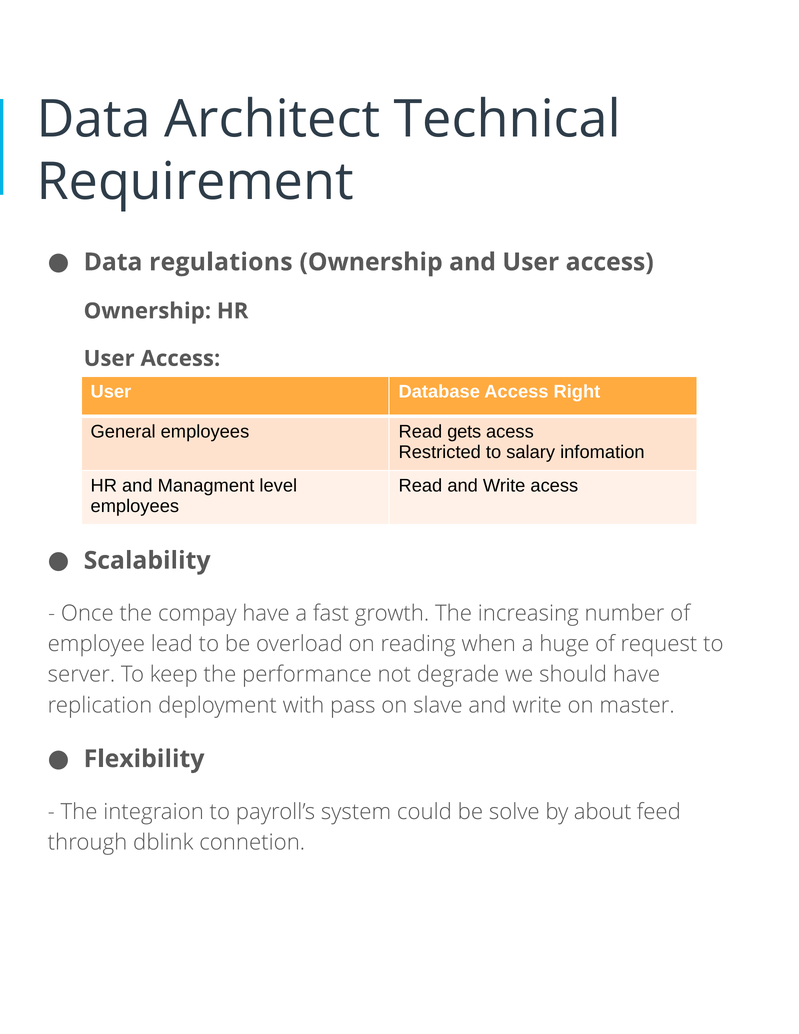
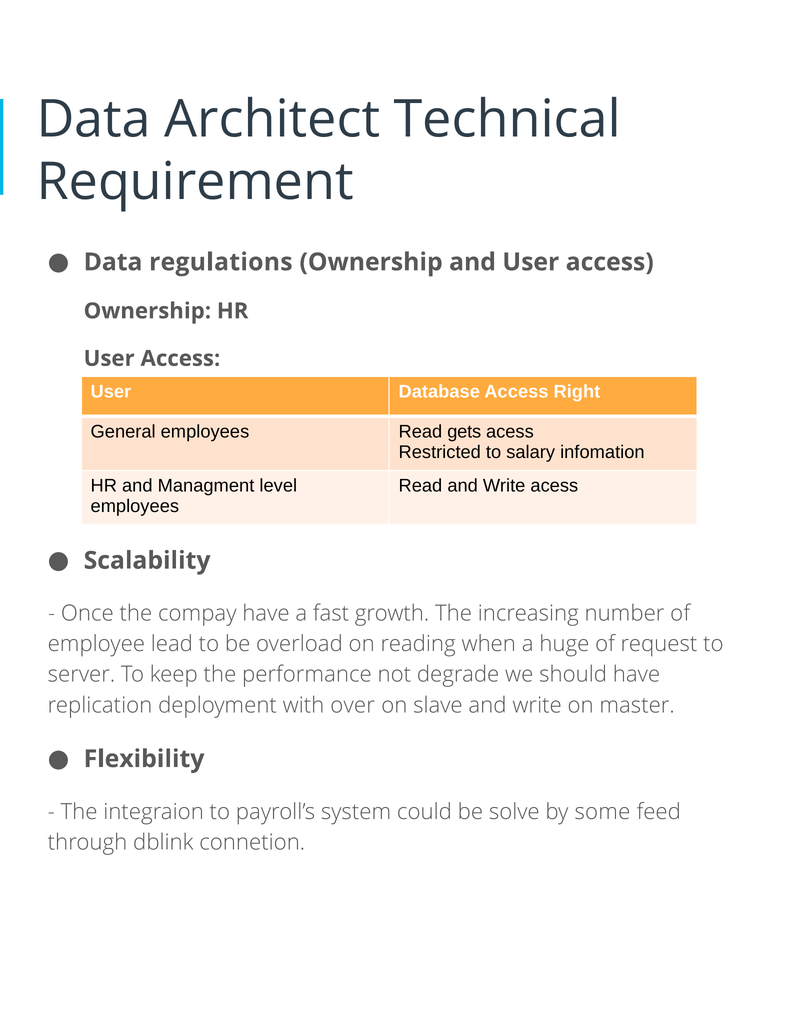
pass: pass -> over
about: about -> some
